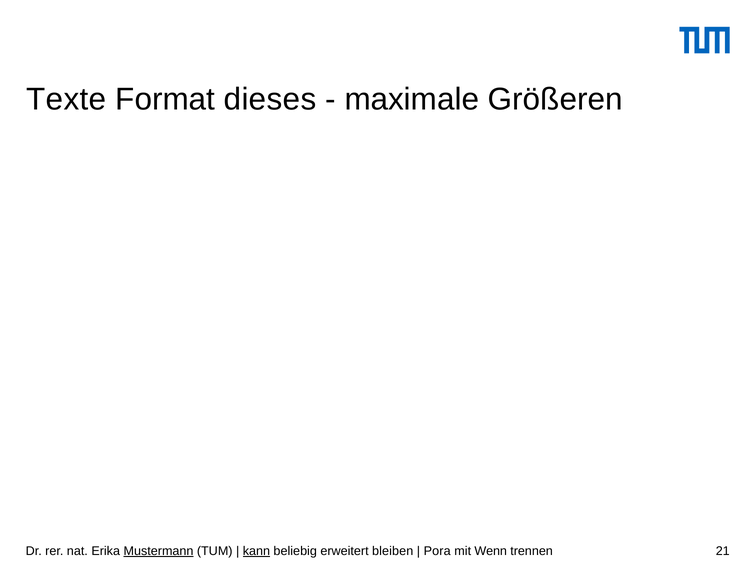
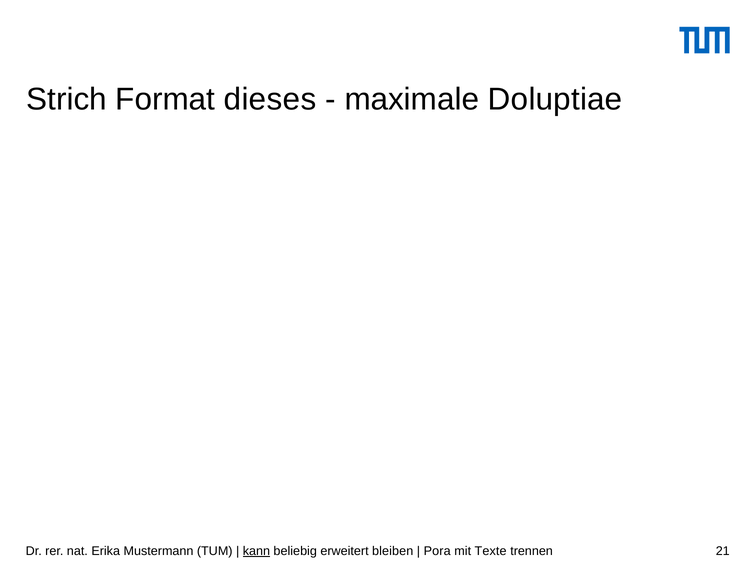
Texte: Texte -> Strich
Größeren: Größeren -> Doluptiae
Mustermann underline: present -> none
Wenn: Wenn -> Texte
